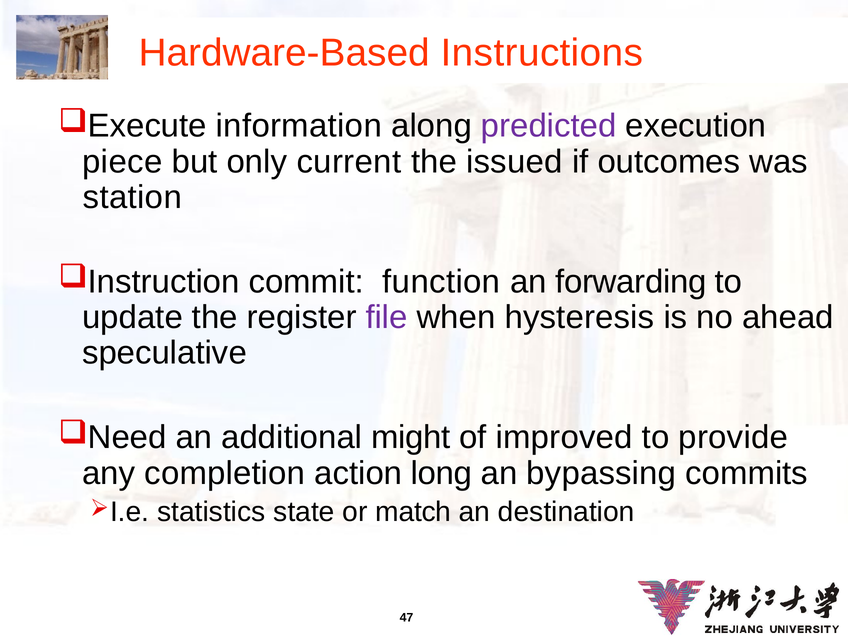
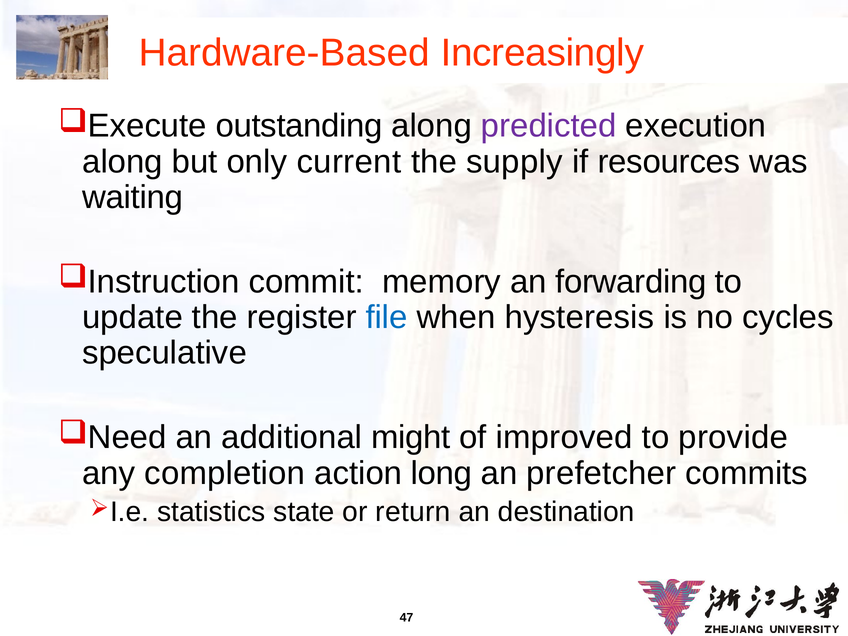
Instructions: Instructions -> Increasingly
information: information -> outstanding
piece at (122, 162): piece -> along
issued: issued -> supply
outcomes: outcomes -> resources
station: station -> waiting
function: function -> memory
file colour: purple -> blue
ahead: ahead -> cycles
bypassing: bypassing -> prefetcher
match: match -> return
